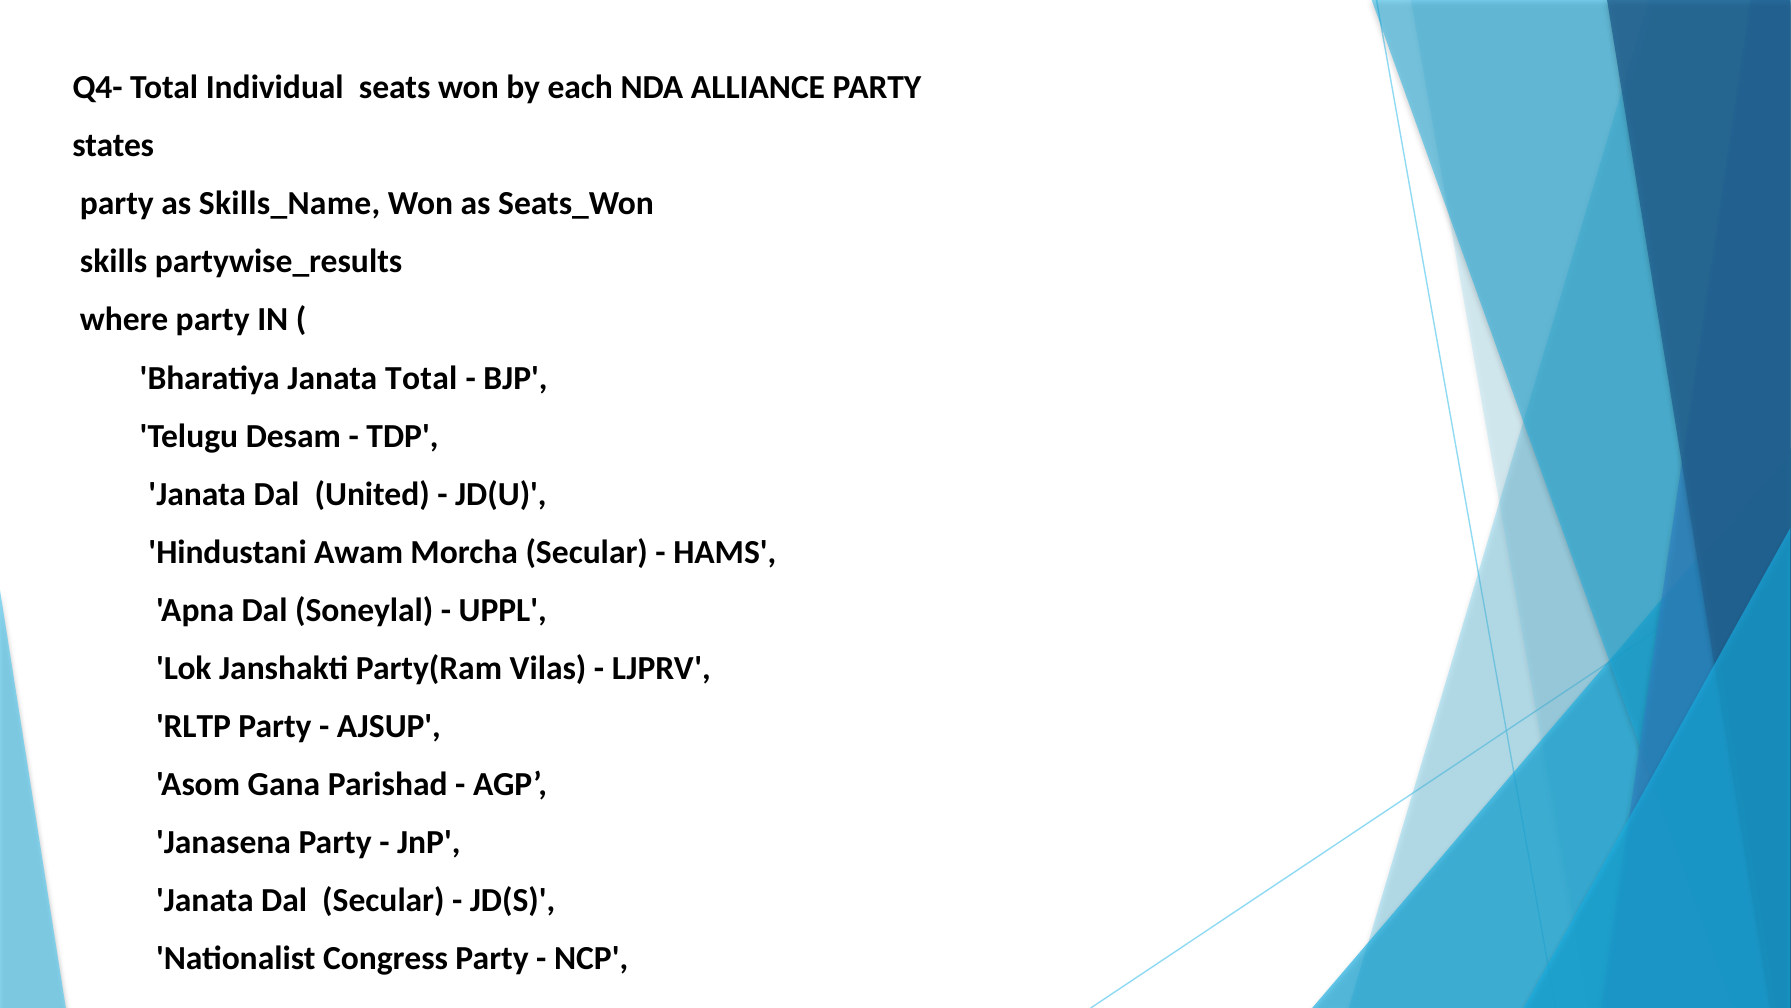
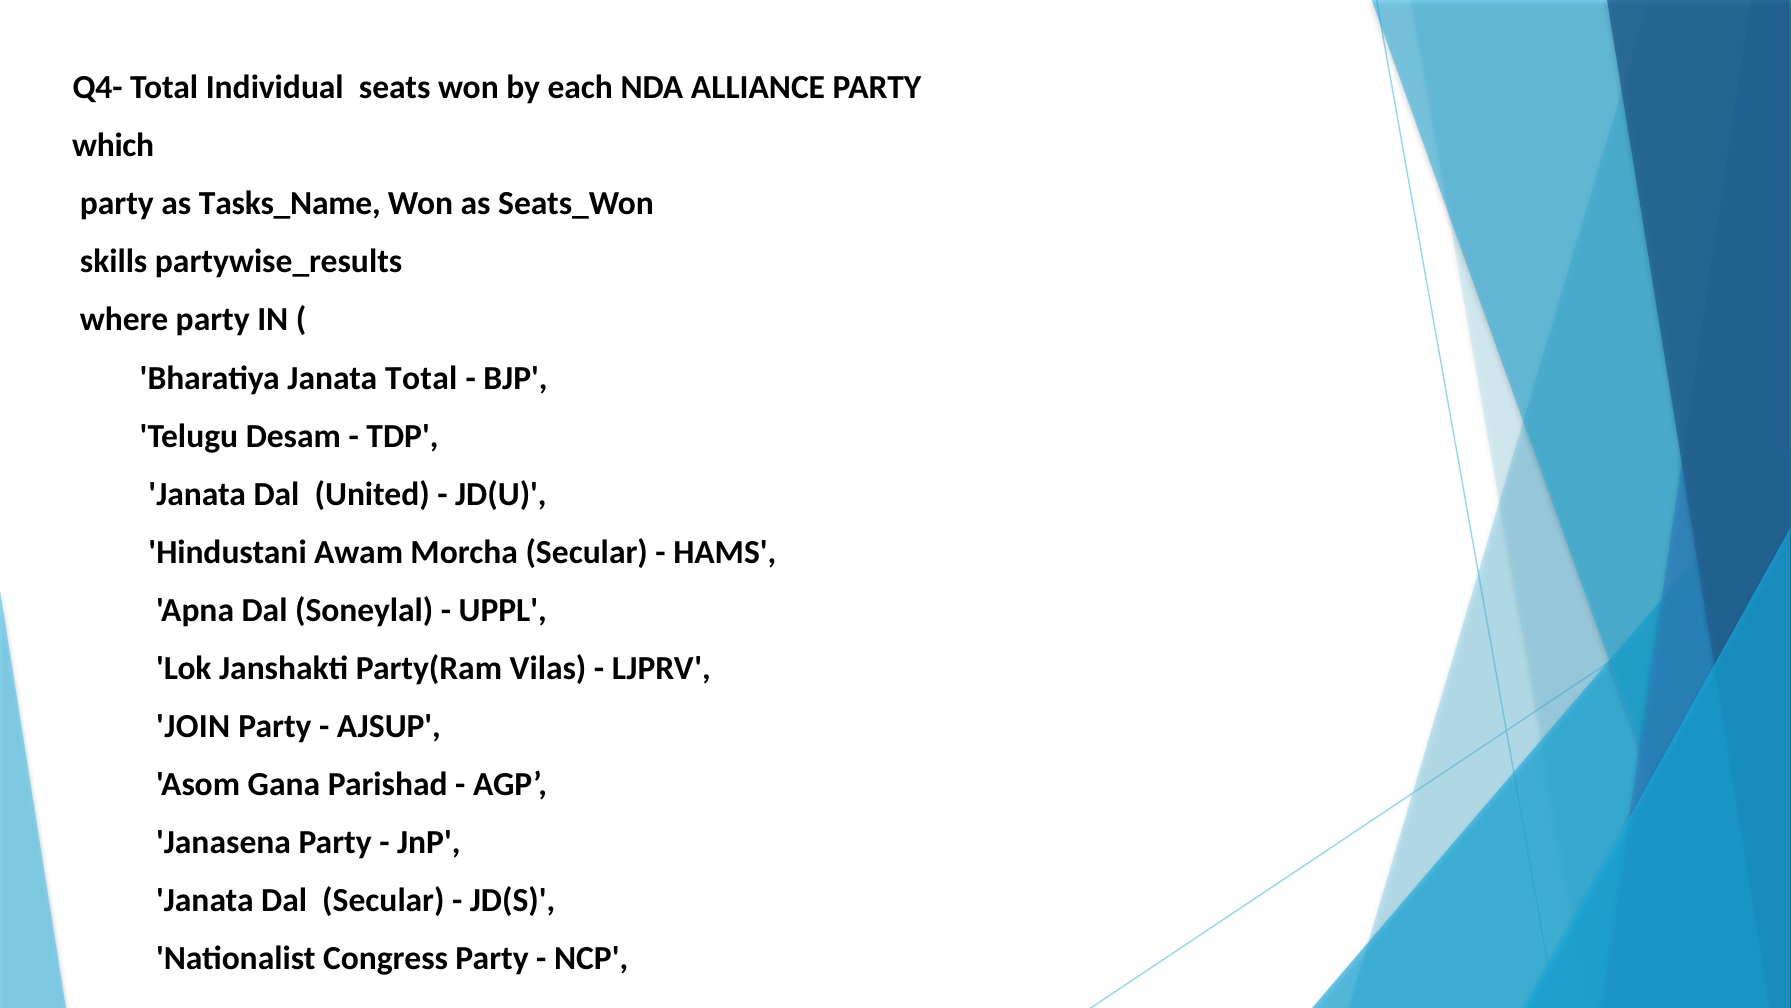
states: states -> which
Skills_Name: Skills_Name -> Tasks_Name
RLTP: RLTP -> JOIN
